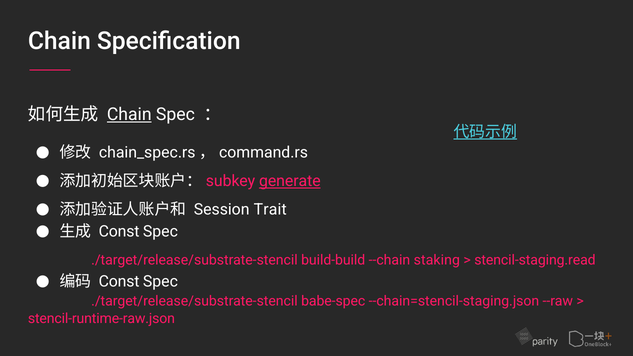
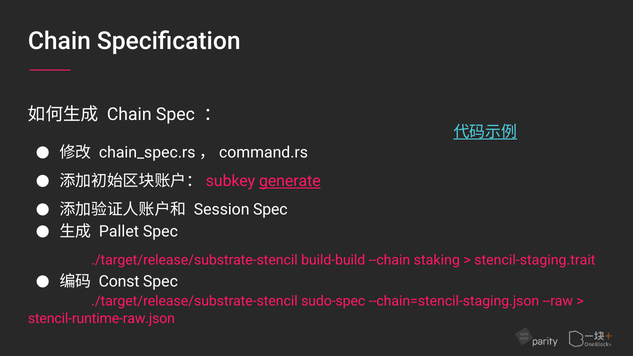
Chain at (129, 114) underline: present -> none
Session Trait: Trait -> Spec
Const at (119, 231): Const -> Pallet
stencil-staging.read: stencil-staging.read -> stencil-staging.trait
babe-spec: babe-spec -> sudo-spec
